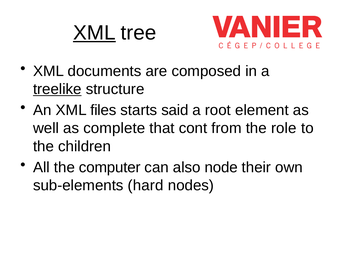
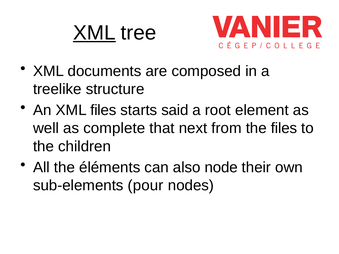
treelike underline: present -> none
cont: cont -> next
the role: role -> files
computer: computer -> éléments
hard: hard -> pour
